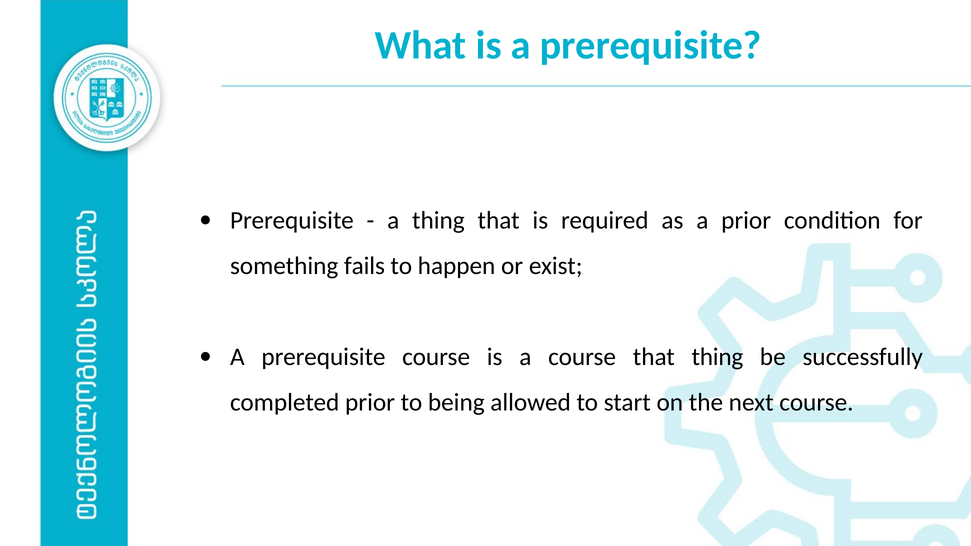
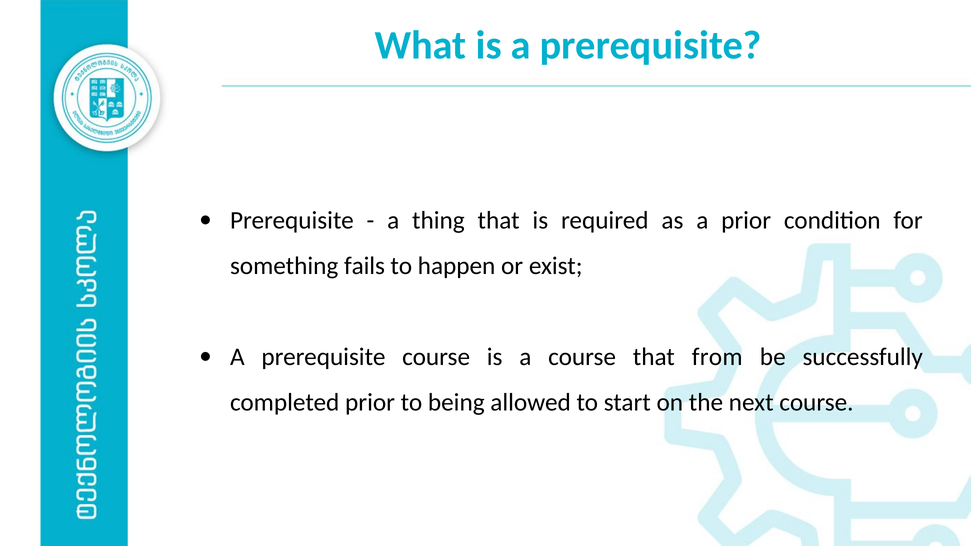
that thing: thing -> from
